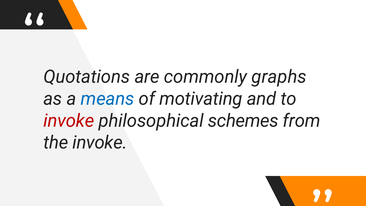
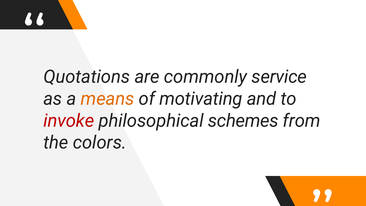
graphs: graphs -> service
means colour: blue -> orange
the invoke: invoke -> colors
